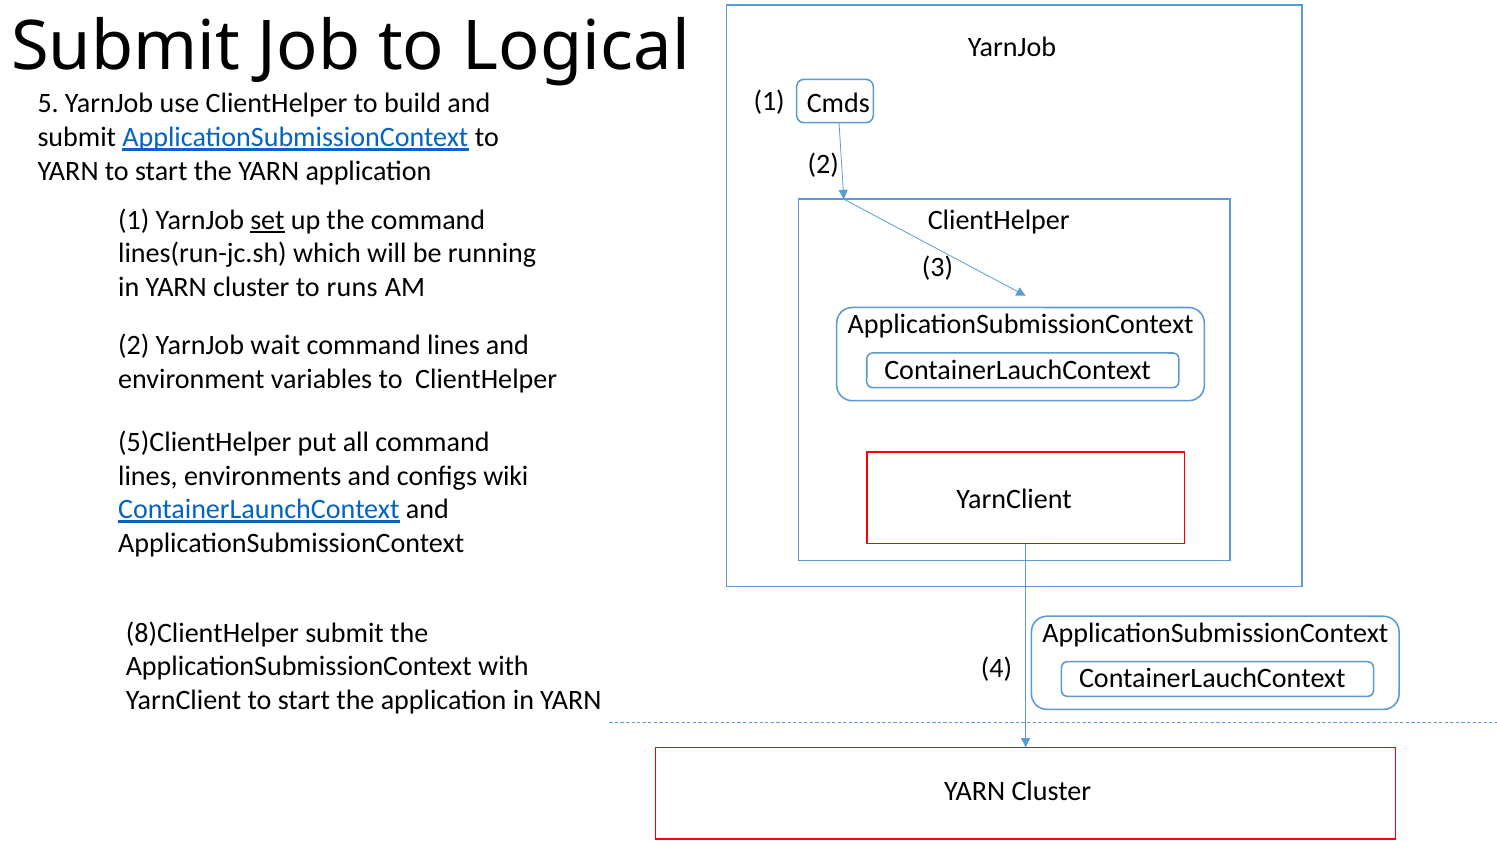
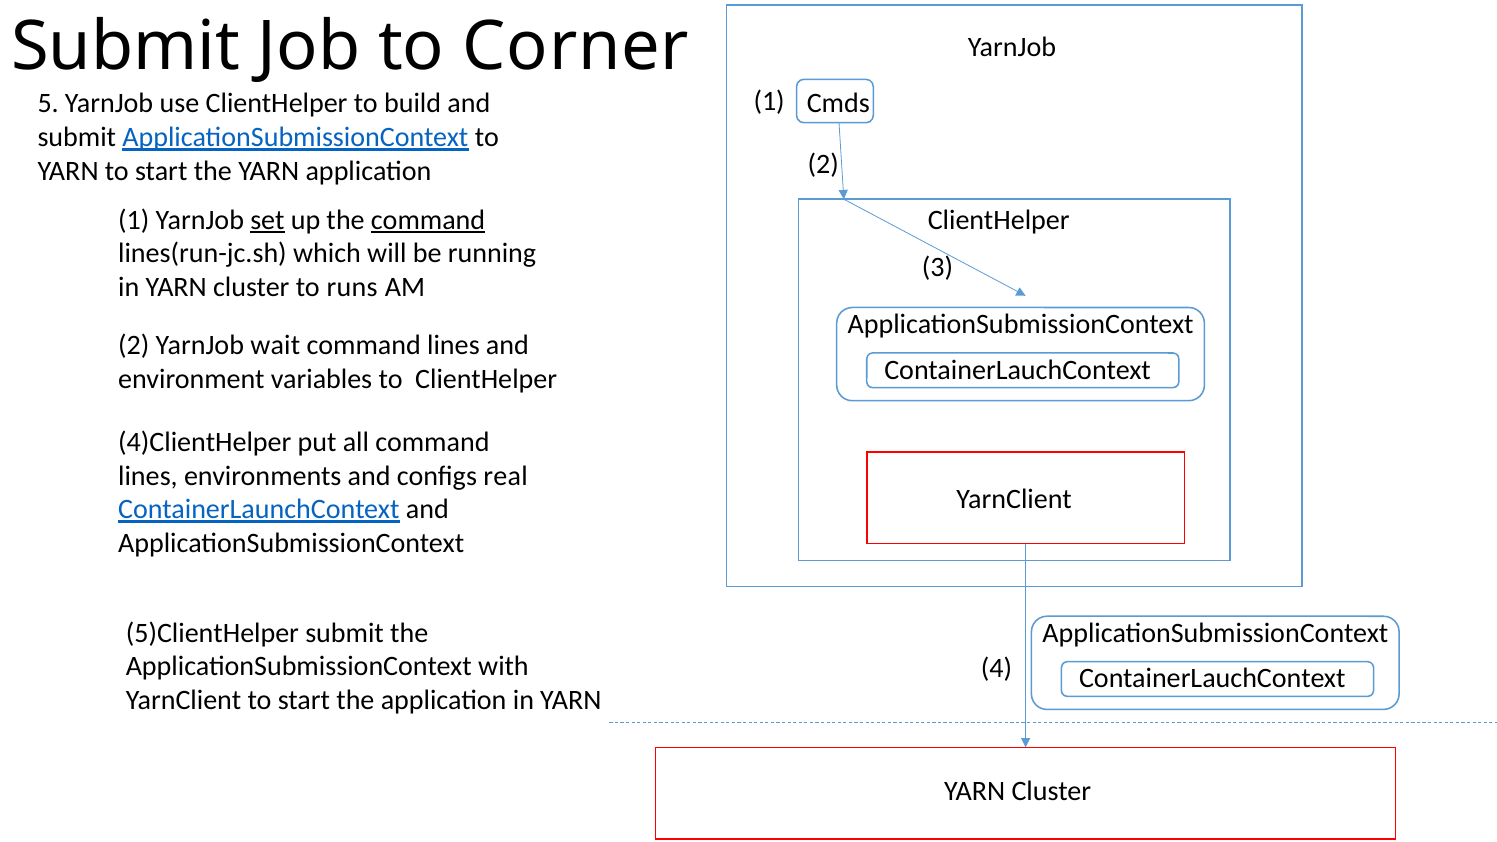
Logical: Logical -> Corner
command at (428, 220) underline: none -> present
5)ClientHelper: 5)ClientHelper -> 4)ClientHelper
wiki: wiki -> real
8)ClientHelper: 8)ClientHelper -> 5)ClientHelper
